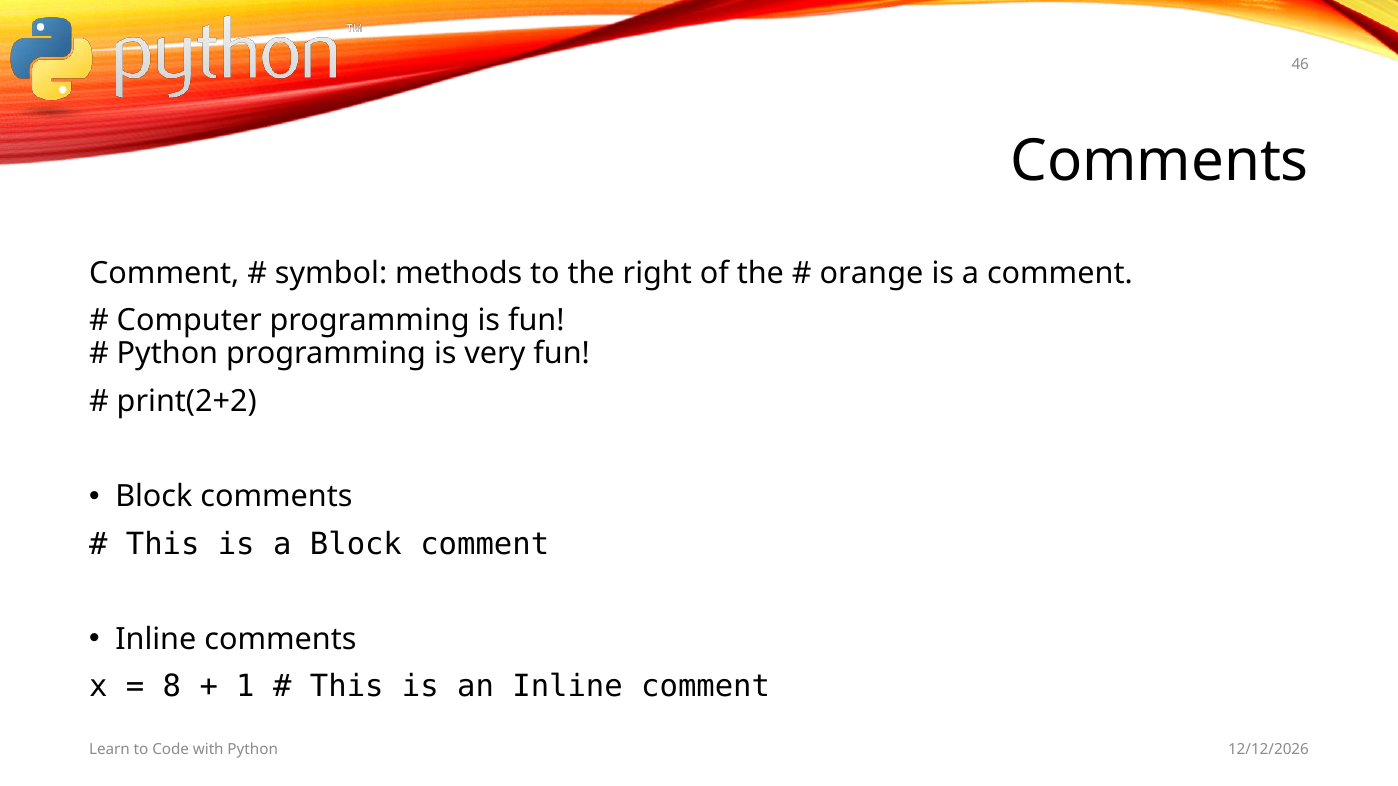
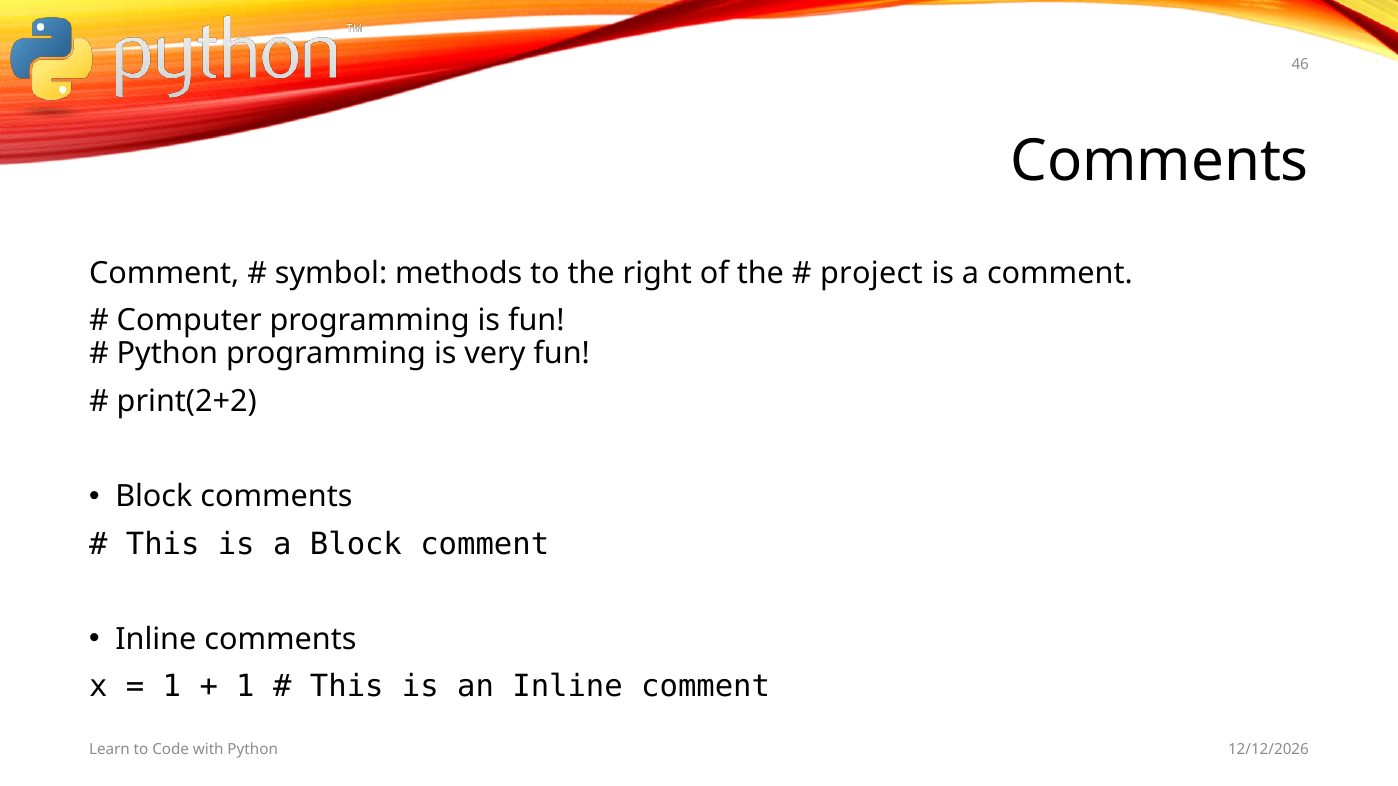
orange: orange -> project
8 at (172, 687): 8 -> 1
